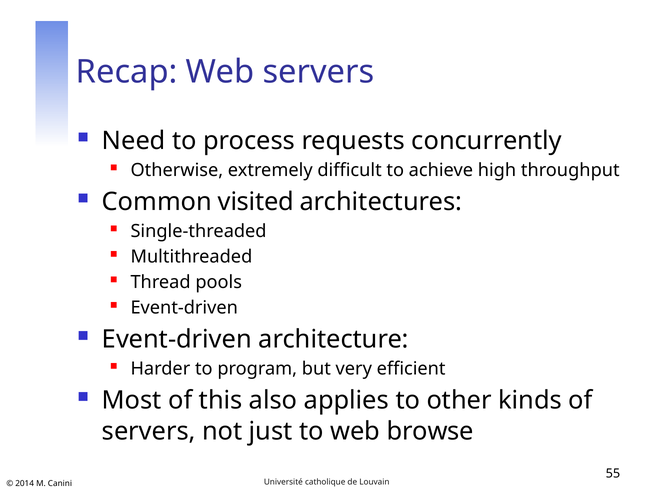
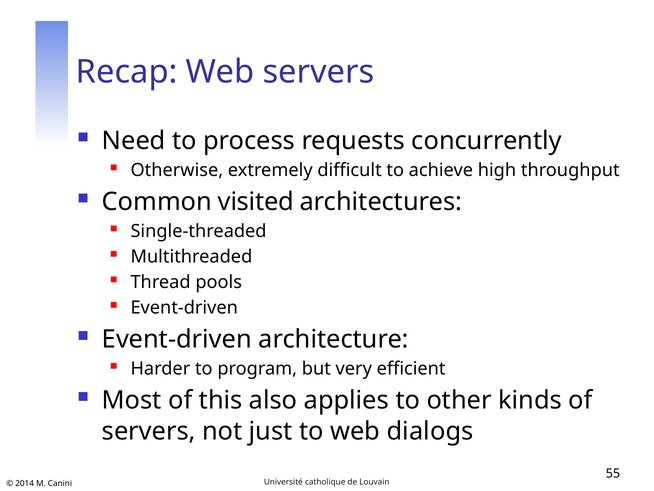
browse: browse -> dialogs
